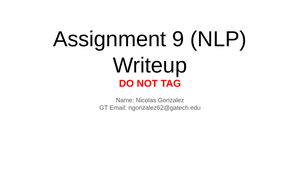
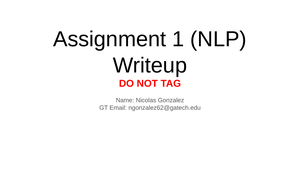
9: 9 -> 1
